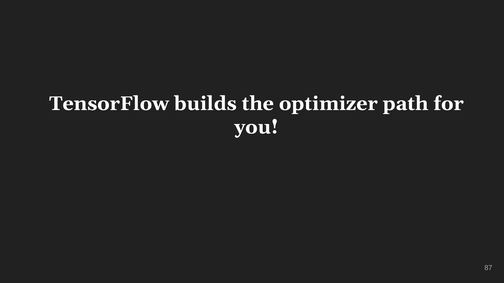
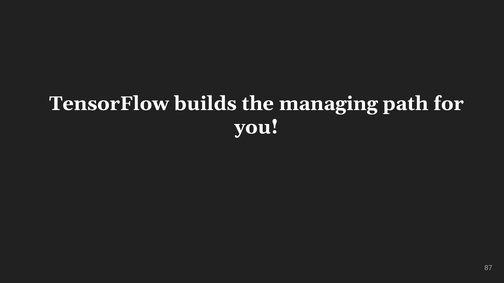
optimizer: optimizer -> managing
